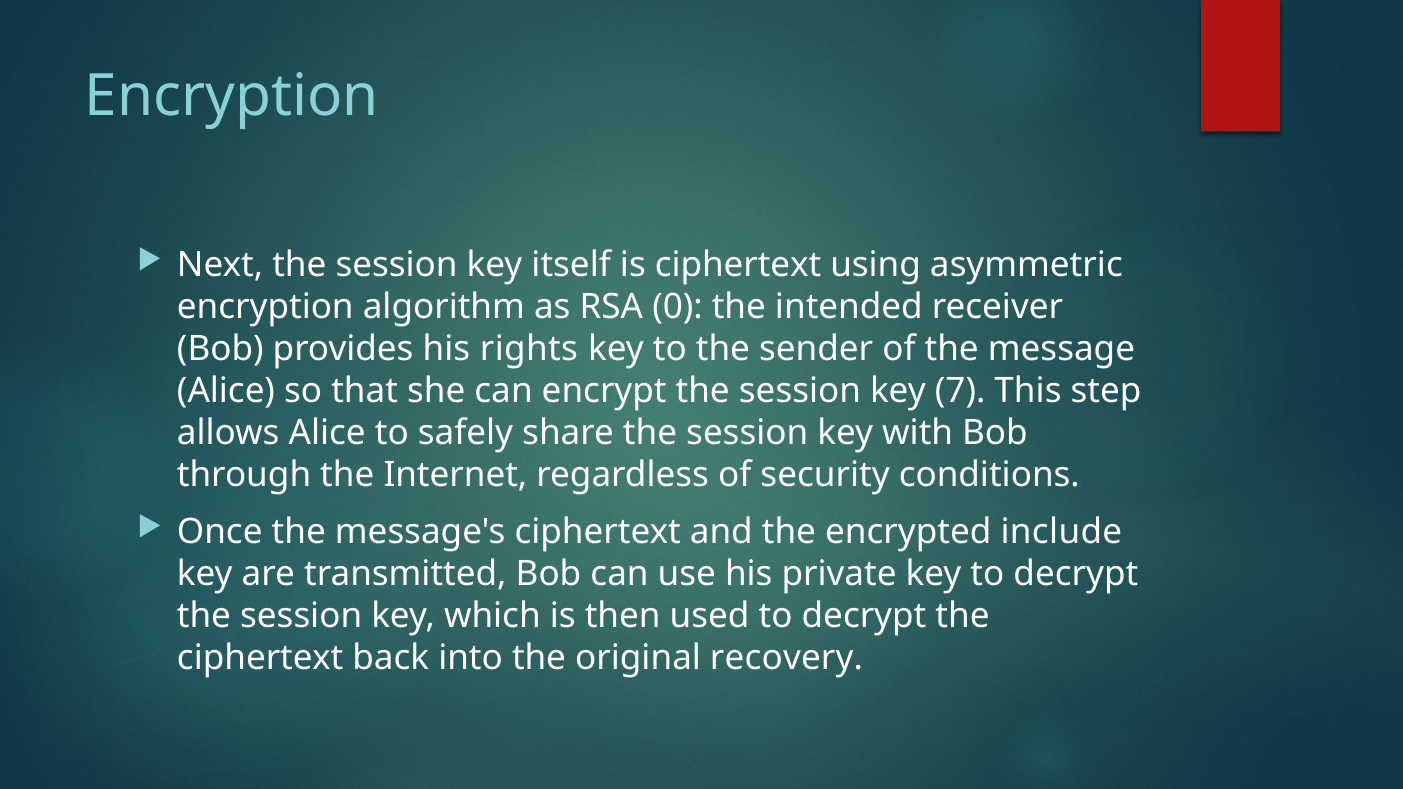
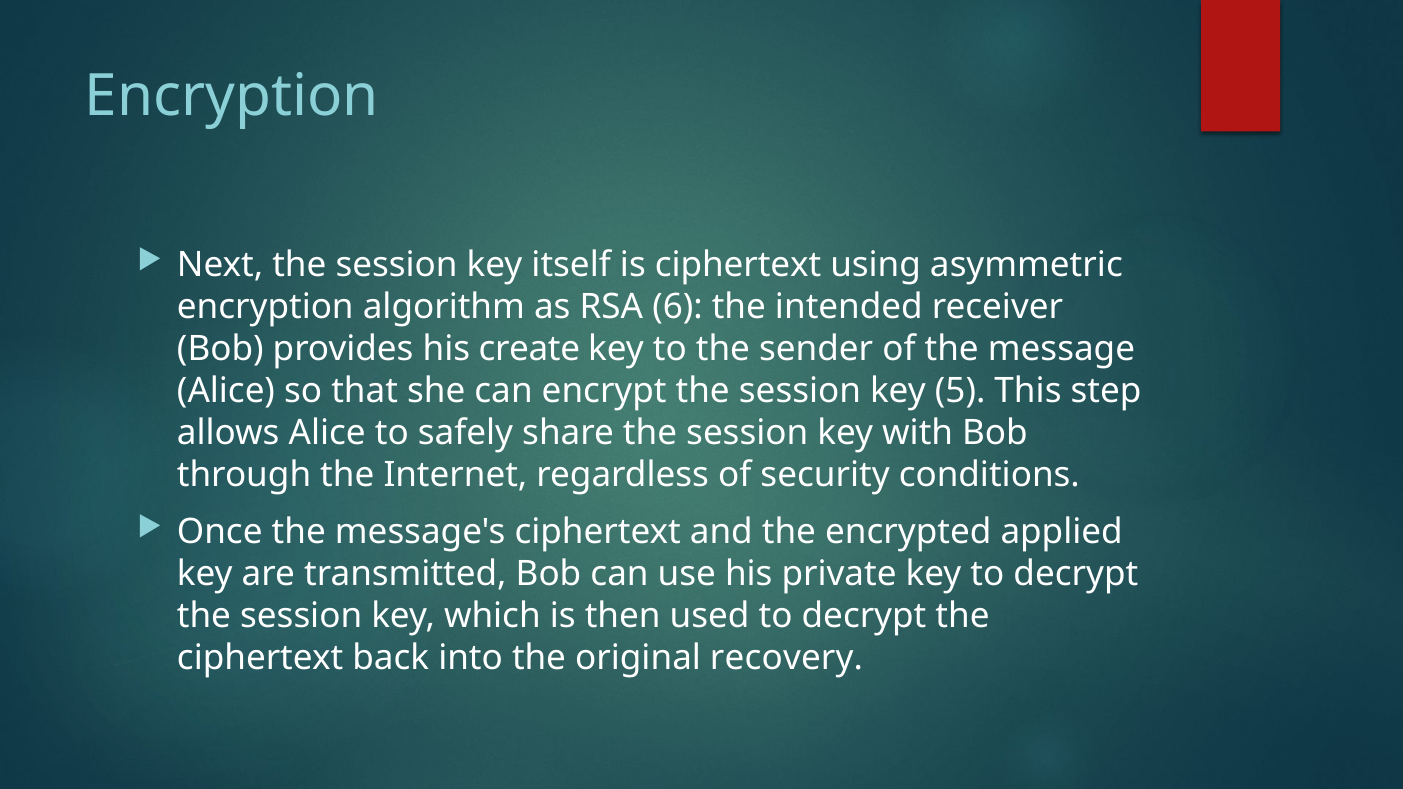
0: 0 -> 6
rights: rights -> create
7: 7 -> 5
include: include -> applied
